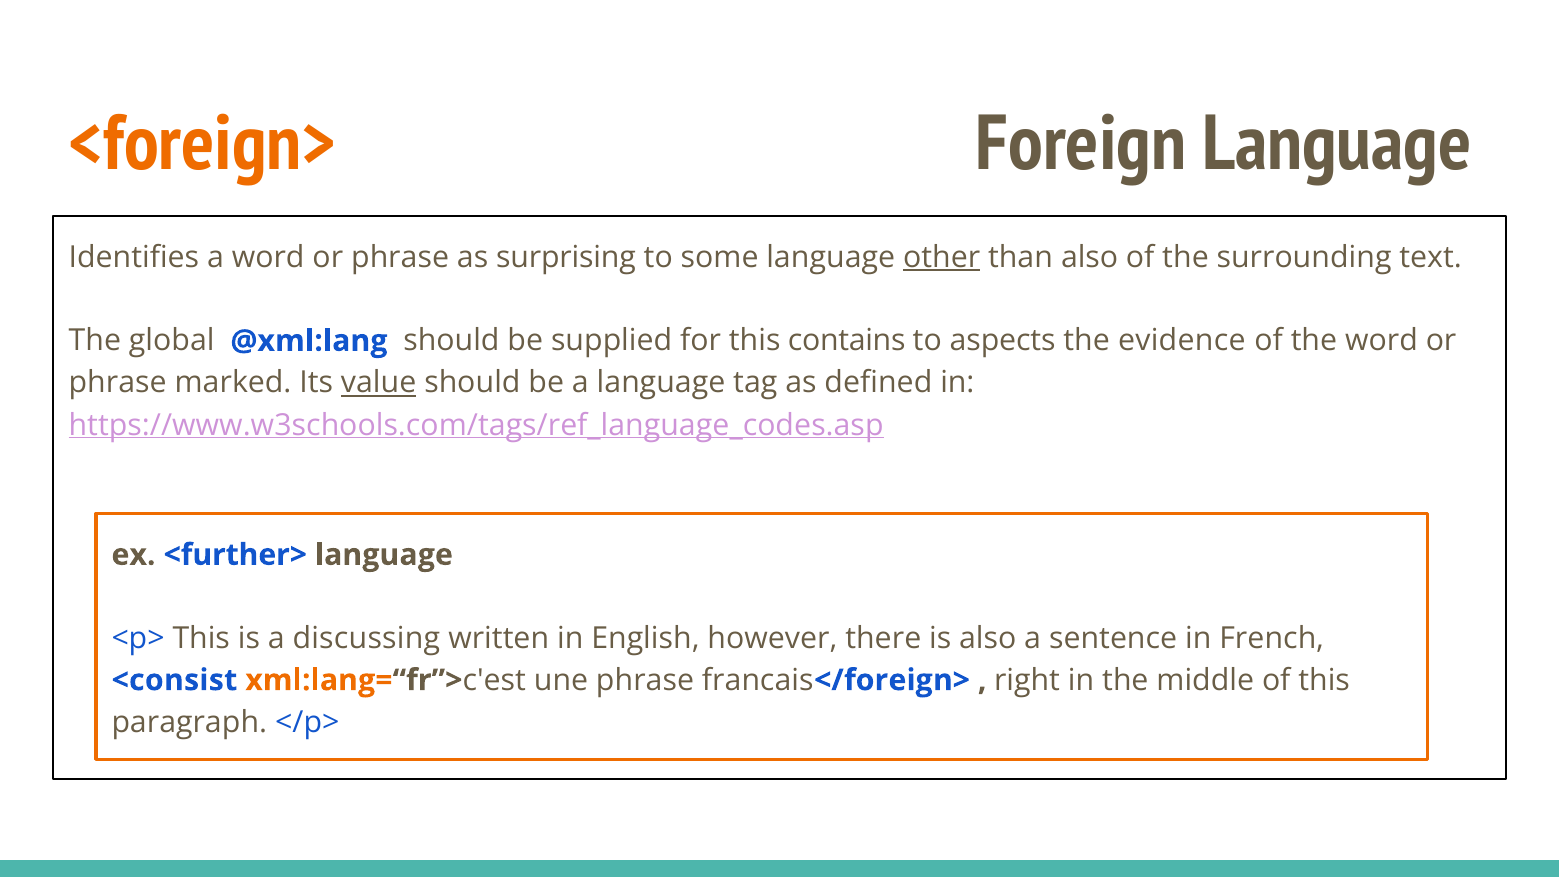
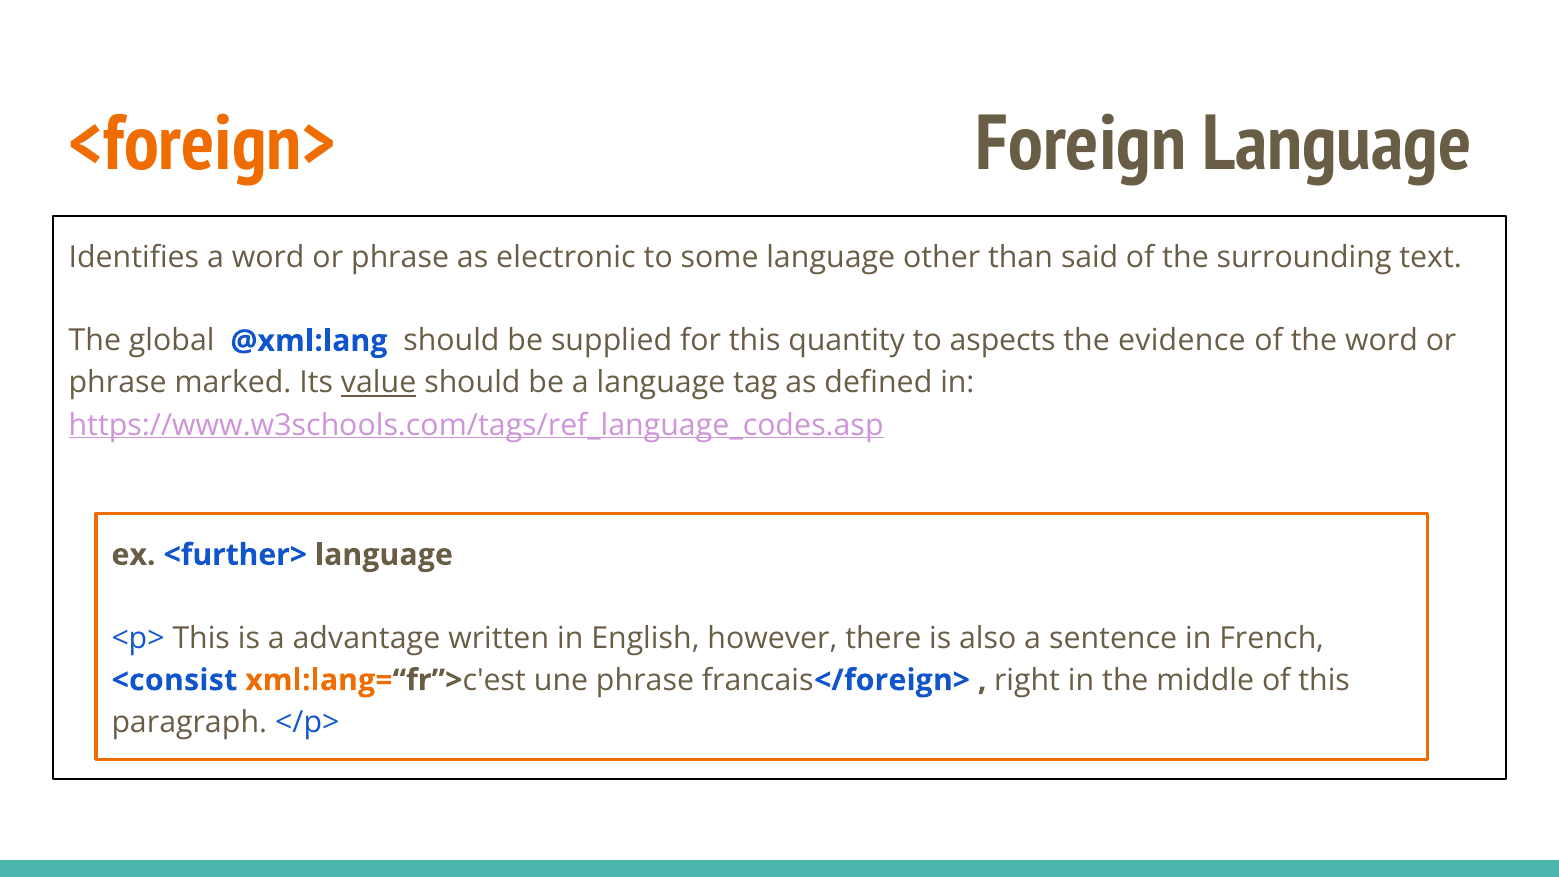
surprising: surprising -> electronic
other underline: present -> none
than also: also -> said
contains: contains -> quantity
discussing: discussing -> advantage
